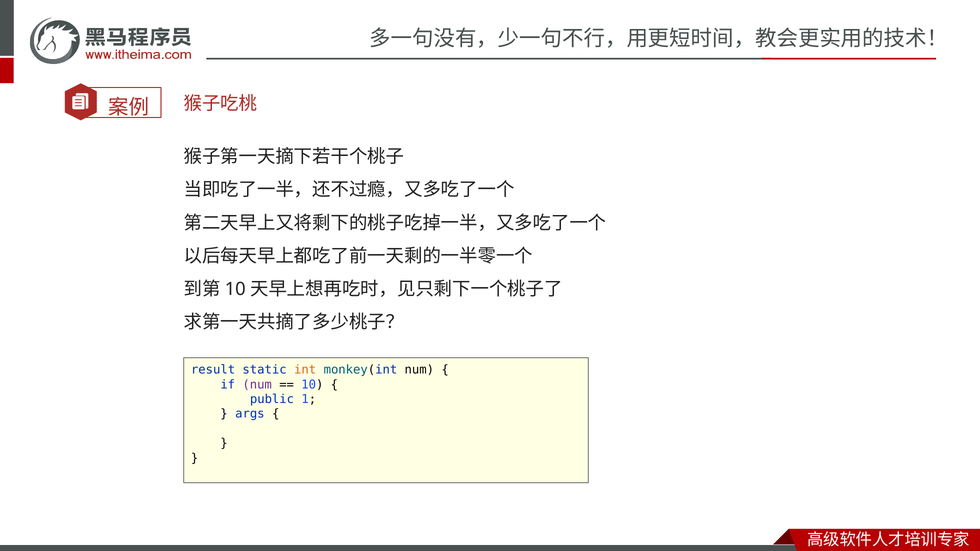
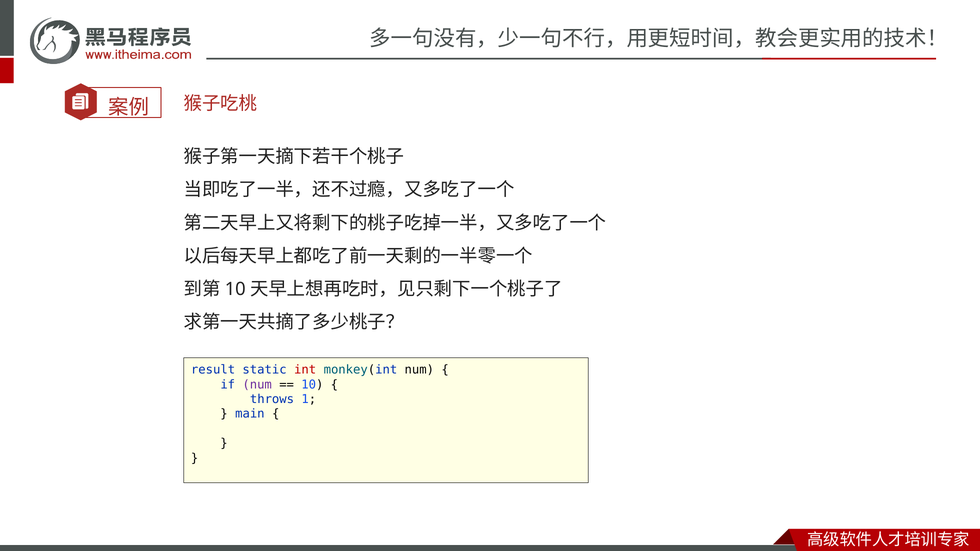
int colour: orange -> red
public: public -> throws
args: args -> main
